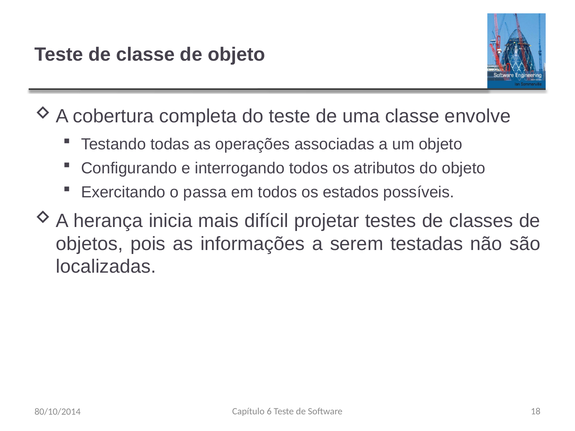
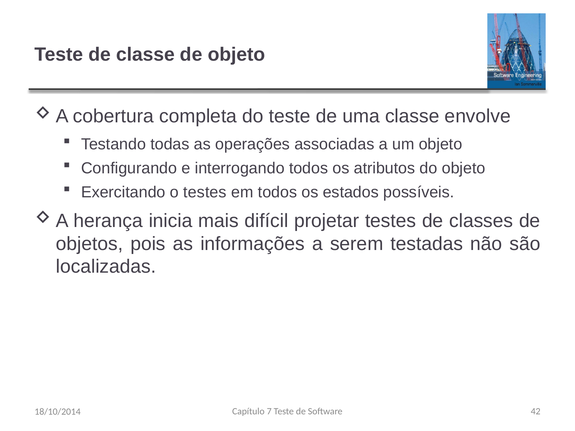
o passa: passa -> testes
6: 6 -> 7
18: 18 -> 42
80/10/2014: 80/10/2014 -> 18/10/2014
